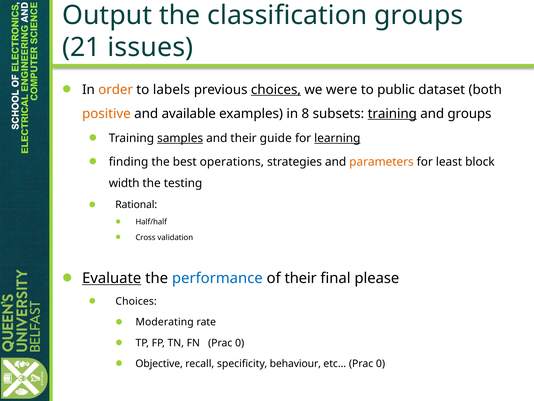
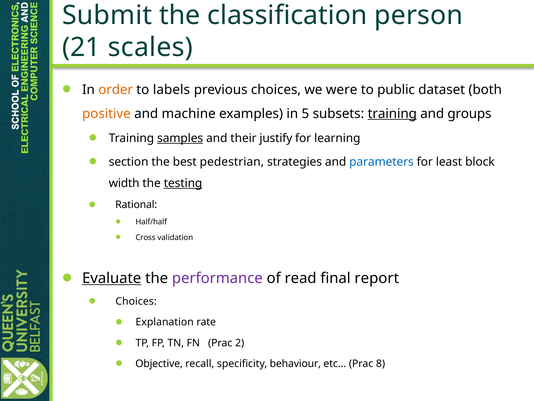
Output: Output -> Submit
classification groups: groups -> person
issues: issues -> scales
choices at (276, 90) underline: present -> none
available: available -> machine
8: 8 -> 5
guide: guide -> justify
learning underline: present -> none
finding: finding -> section
operations: operations -> pedestrian
parameters colour: orange -> blue
testing underline: none -> present
performance colour: blue -> purple
of their: their -> read
please: please -> report
Moderating: Moderating -> Explanation
FN Prac 0: 0 -> 2
etc… Prac 0: 0 -> 8
